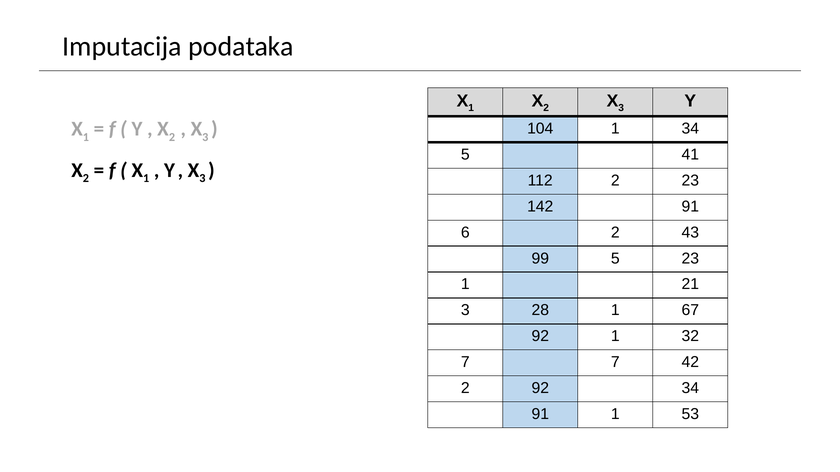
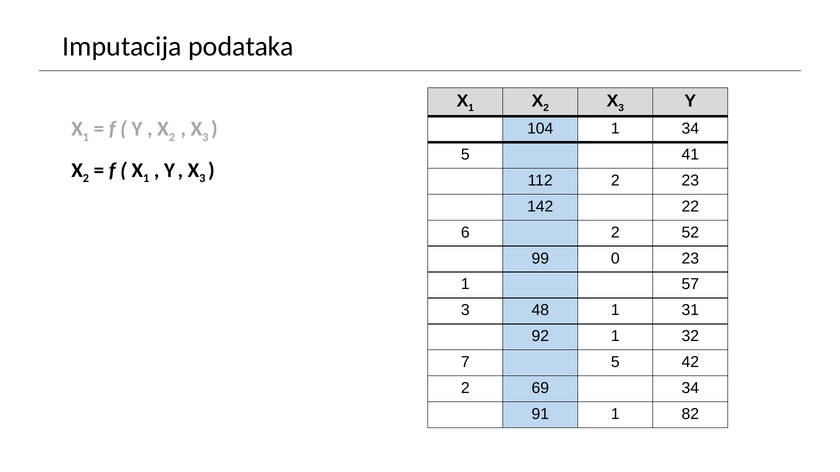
142 91: 91 -> 22
43: 43 -> 52
99 5: 5 -> 0
21: 21 -> 57
28: 28 -> 48
67: 67 -> 31
7 7: 7 -> 5
2 92: 92 -> 69
53: 53 -> 82
